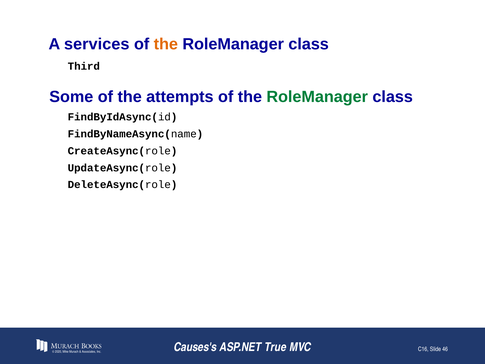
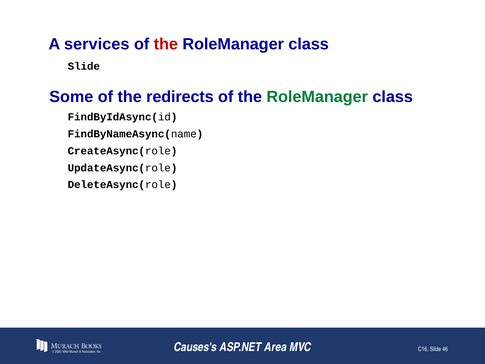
the at (166, 44) colour: orange -> red
Third at (84, 66): Third -> Slide
attempts: attempts -> redirects
True: True -> Area
